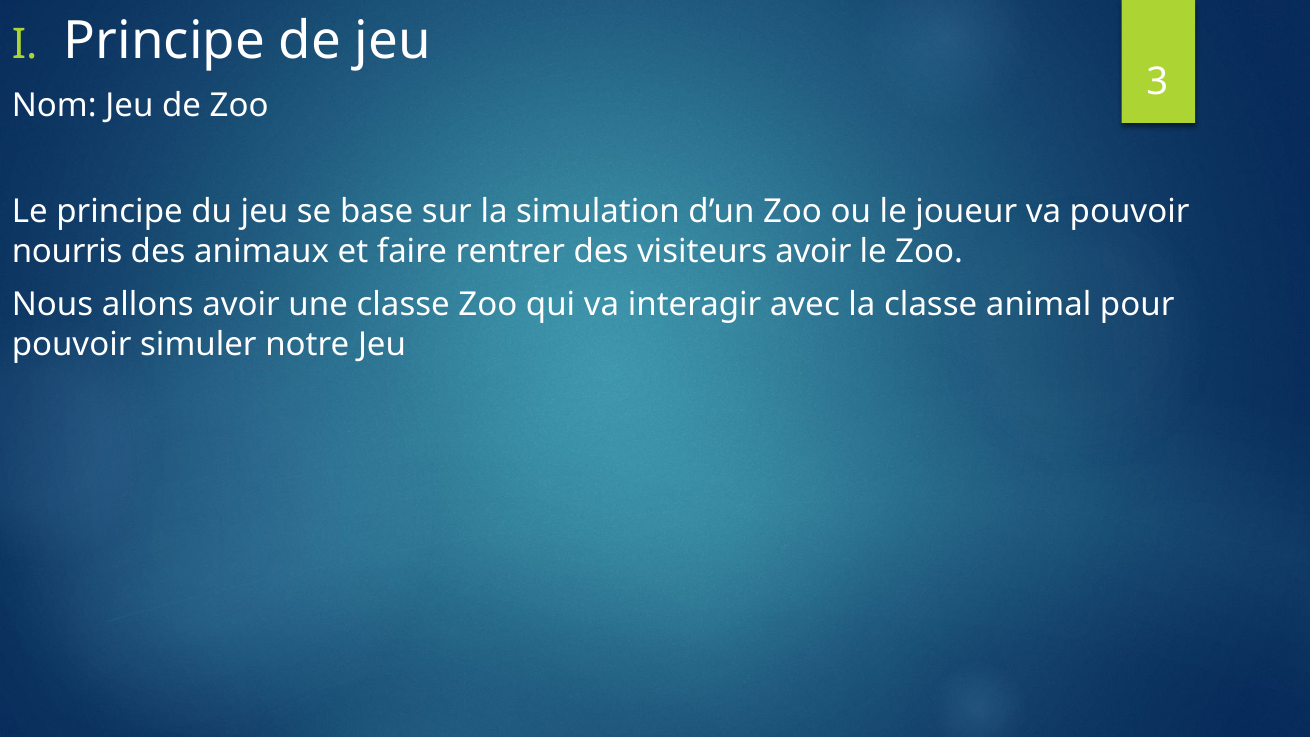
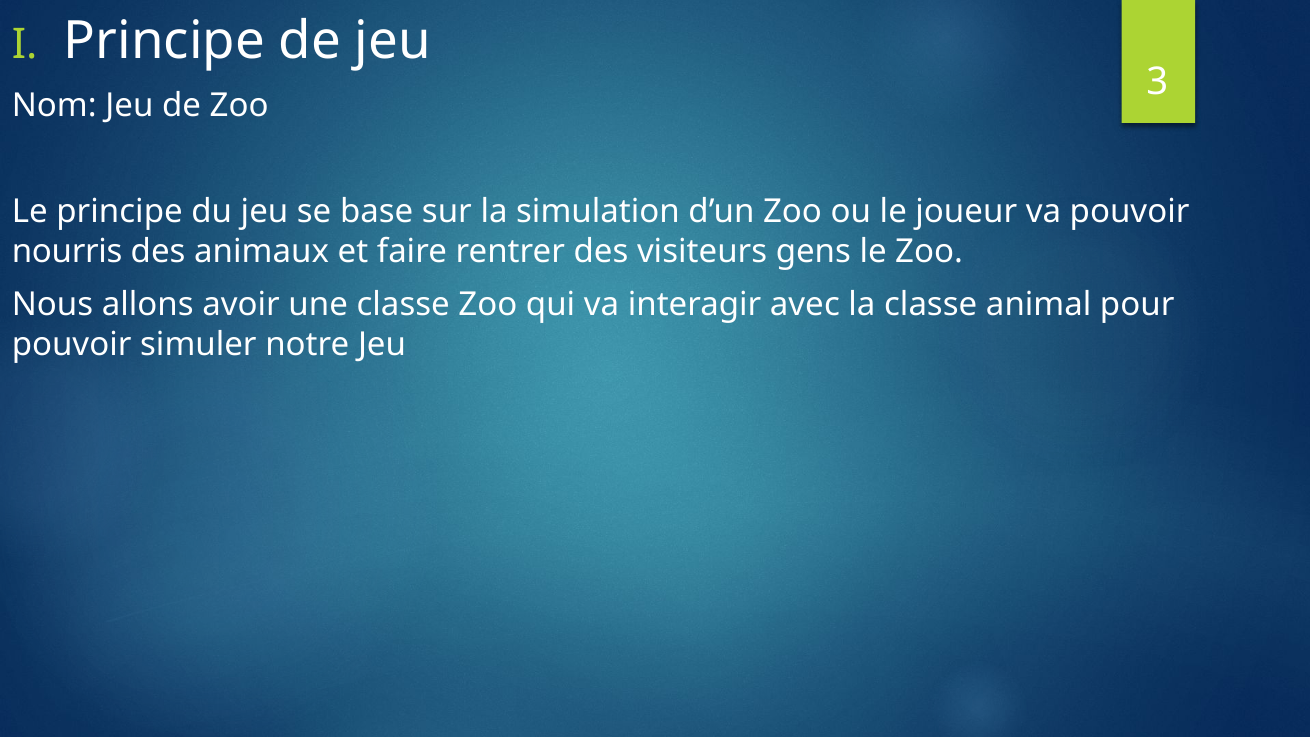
visiteurs avoir: avoir -> gens
